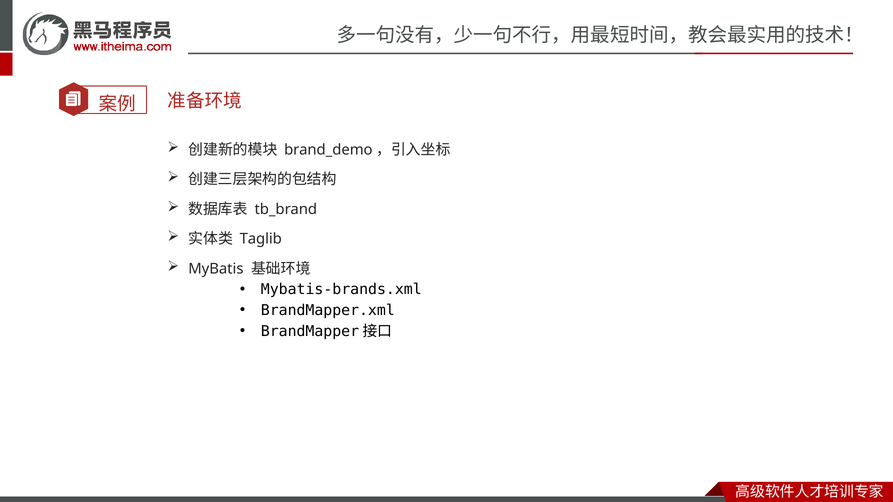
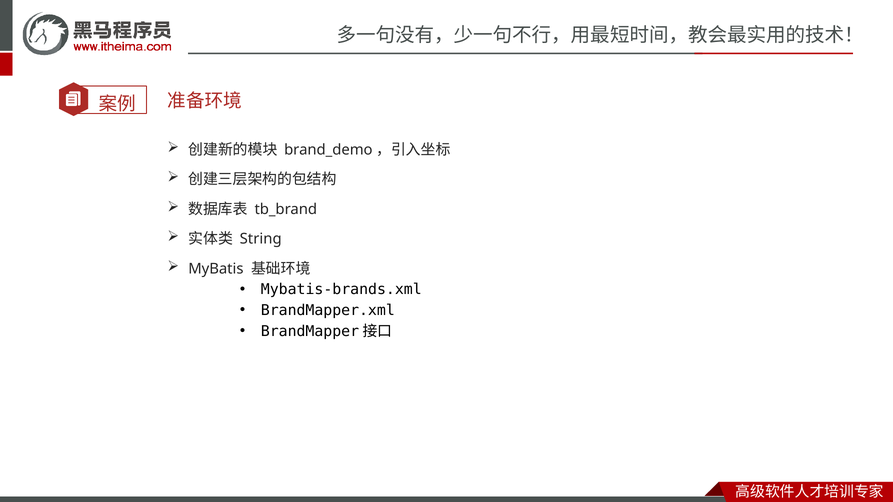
Taglib: Taglib -> String
